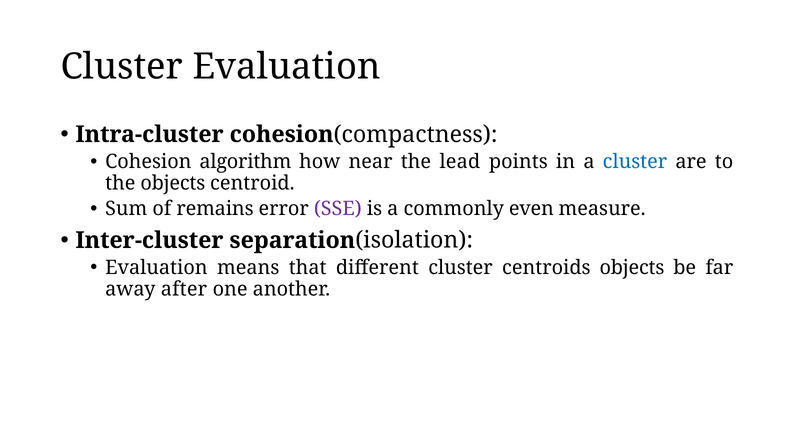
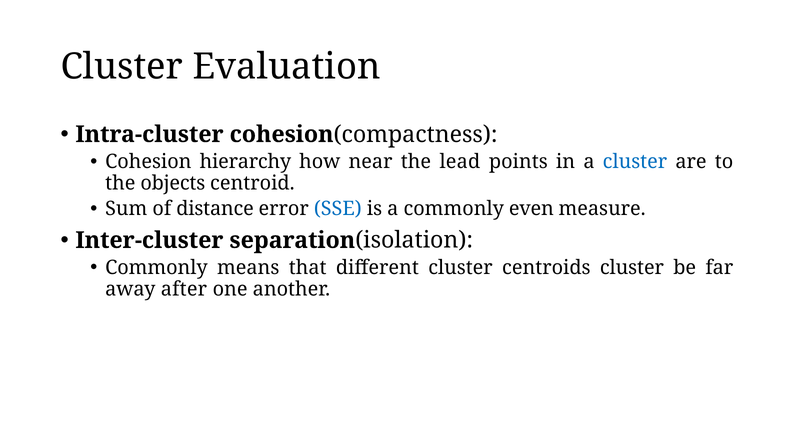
algorithm: algorithm -> hierarchy
remains: remains -> distance
SSE colour: purple -> blue
Evaluation at (156, 267): Evaluation -> Commonly
centroids objects: objects -> cluster
